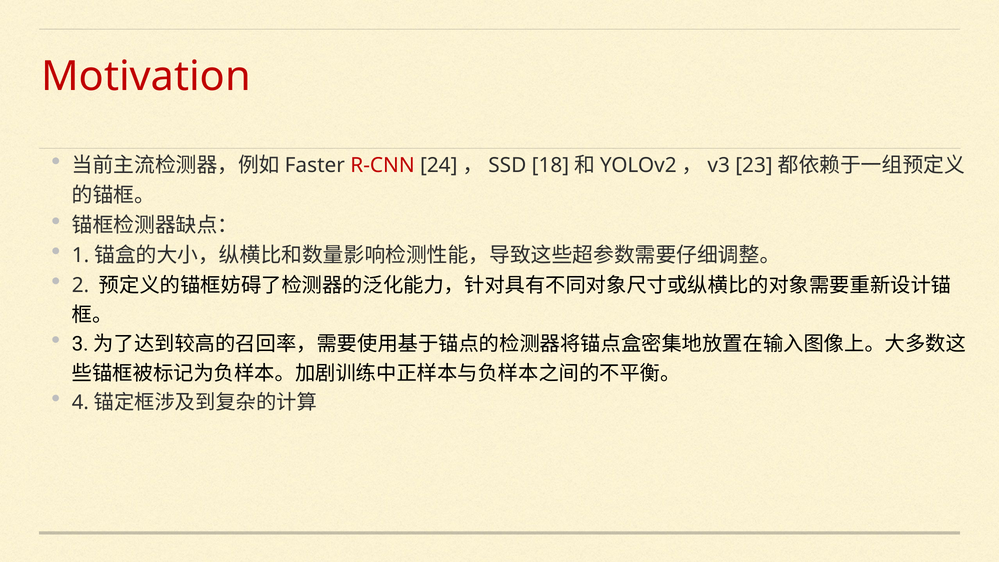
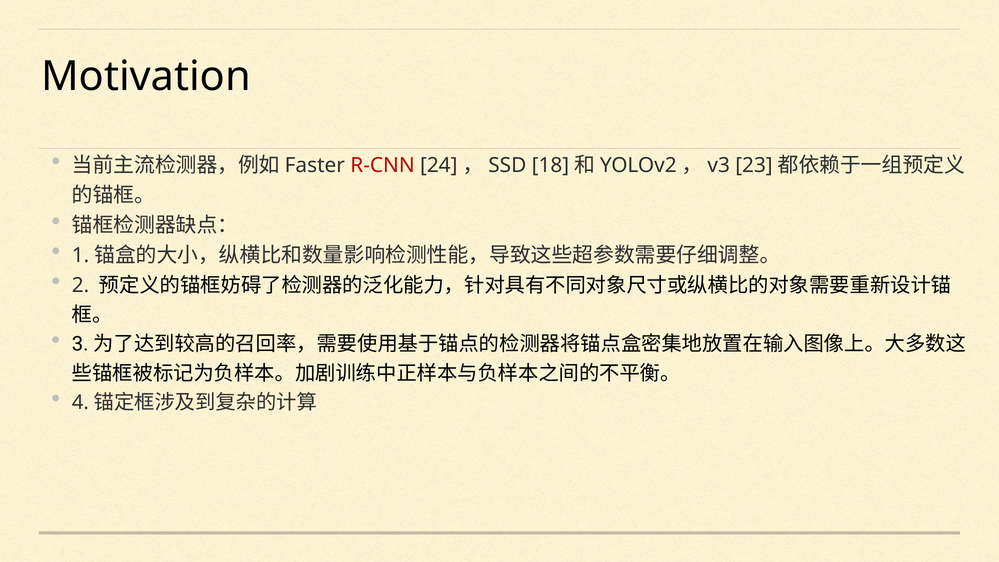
Motivation colour: red -> black
